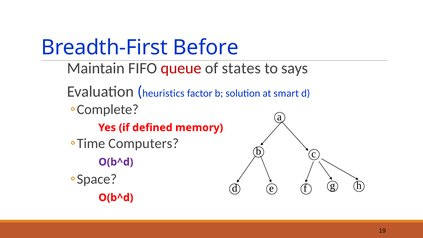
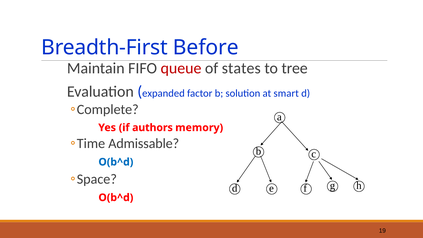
says: says -> tree
heuristics: heuristics -> expanded
defined: defined -> authors
Computers: Computers -> Admissable
O(b^d at (116, 162) colour: purple -> blue
